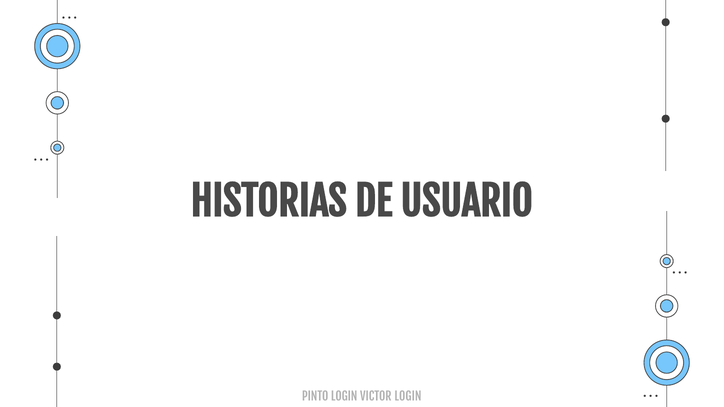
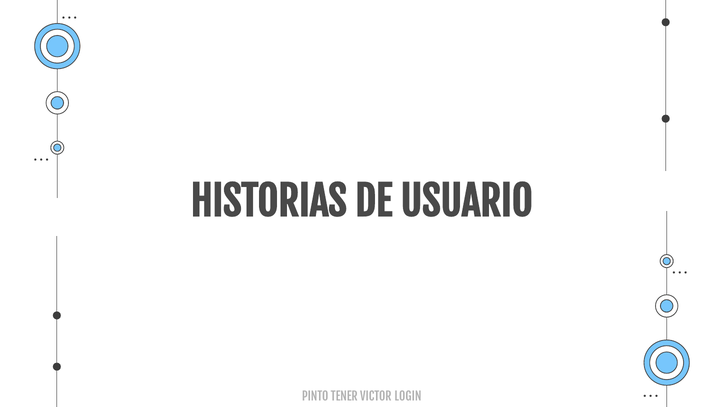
PINTO LOGIN: LOGIN -> TENER
